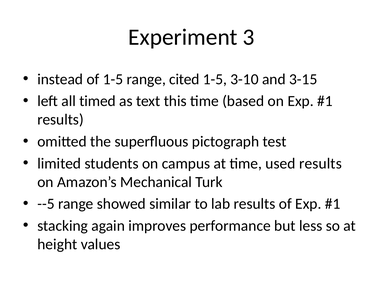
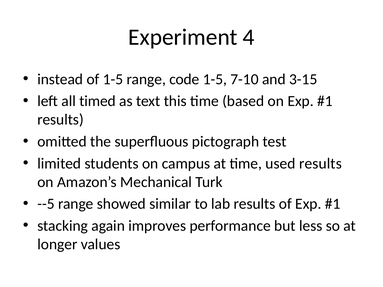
3: 3 -> 4
cited: cited -> code
3-10: 3-10 -> 7-10
height: height -> longer
